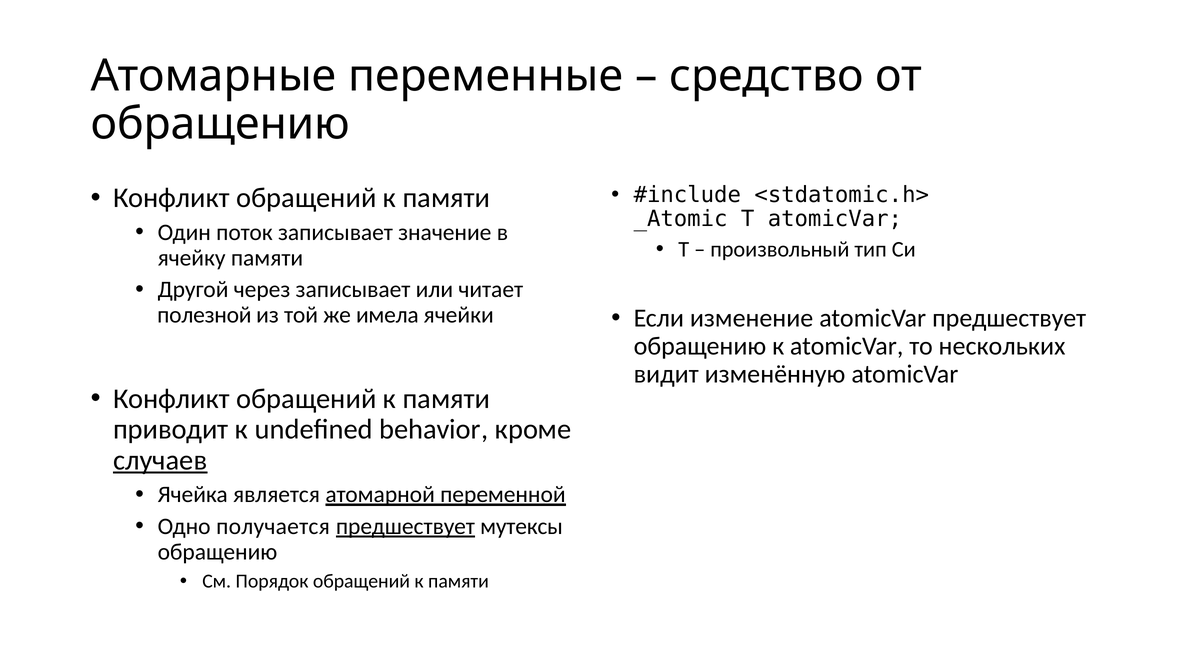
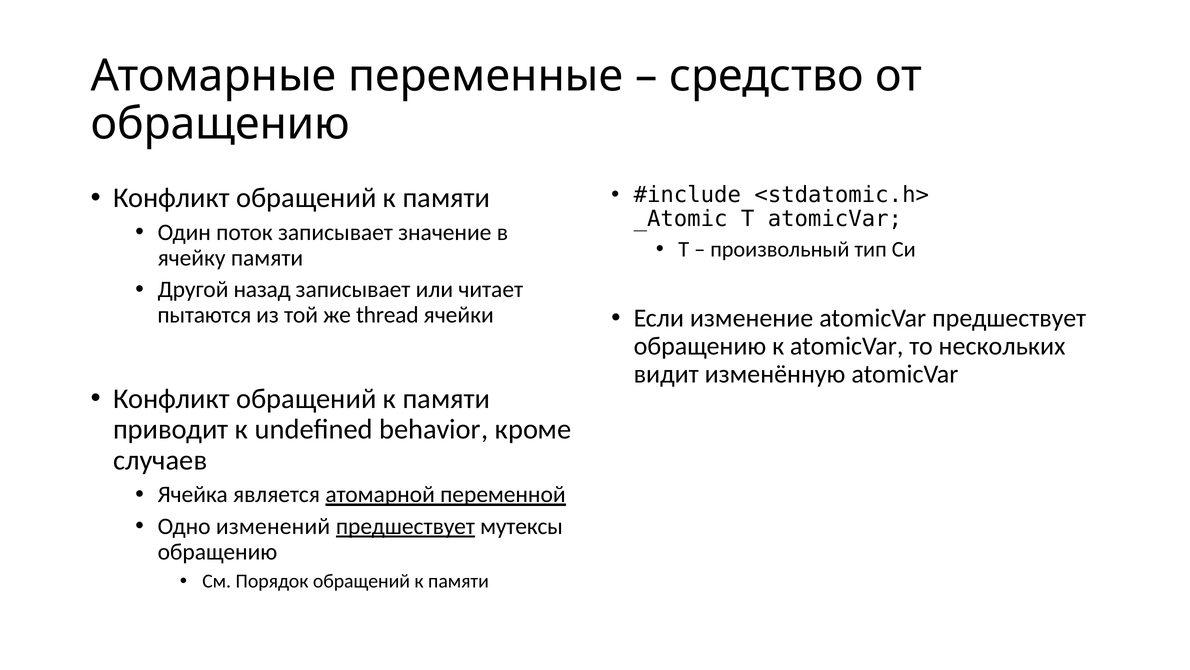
через: через -> назад
полезной: полезной -> пытаются
имела: имела -> thread
случаев underline: present -> none
получается: получается -> изменений
